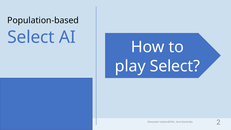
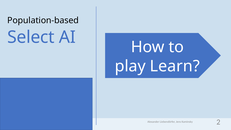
play Select: Select -> Learn
